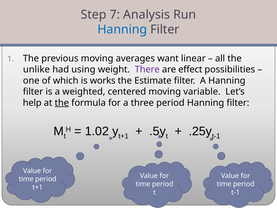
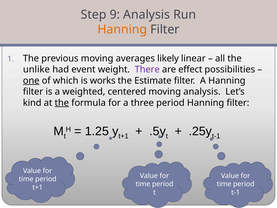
7: 7 -> 9
Hanning at (122, 29) colour: blue -> orange
want: want -> likely
using: using -> event
one underline: none -> present
moving variable: variable -> analysis
help: help -> kind
1.02: 1.02 -> 1.25
